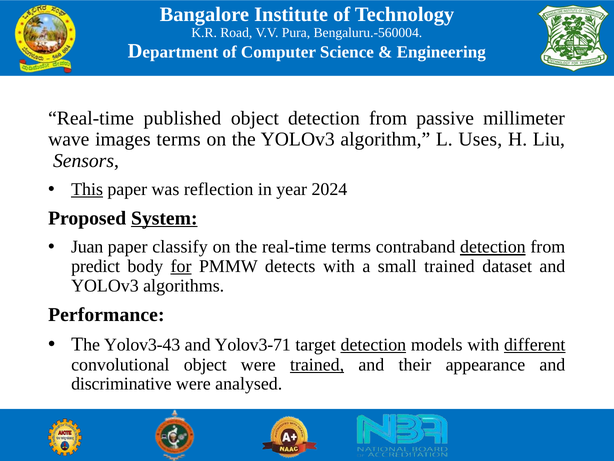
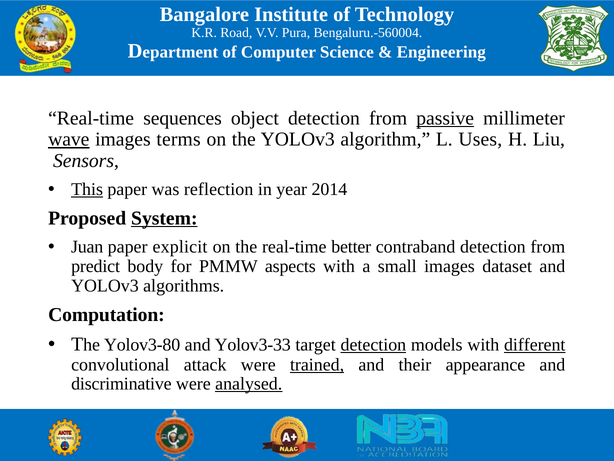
published: published -> sequences
passive underline: none -> present
wave underline: none -> present
2024: 2024 -> 2014
classify: classify -> explicit
real-time terms: terms -> better
detection at (493, 247) underline: present -> none
for underline: present -> none
detects: detects -> aspects
small trained: trained -> images
Performance: Performance -> Computation
Yolov3-43: Yolov3-43 -> Yolov3-80
Yolov3-71: Yolov3-71 -> Yolov3-33
convolutional object: object -> attack
analysed underline: none -> present
